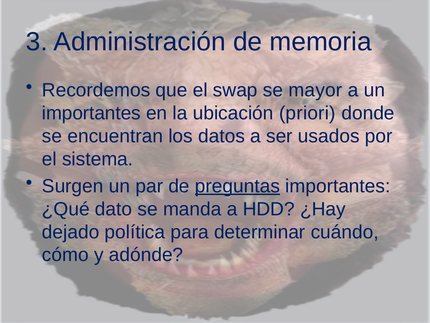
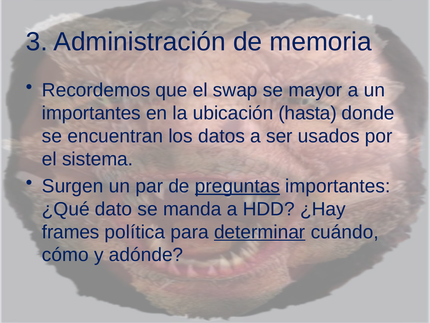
priori: priori -> hasta
dejado: dejado -> frames
determinar underline: none -> present
